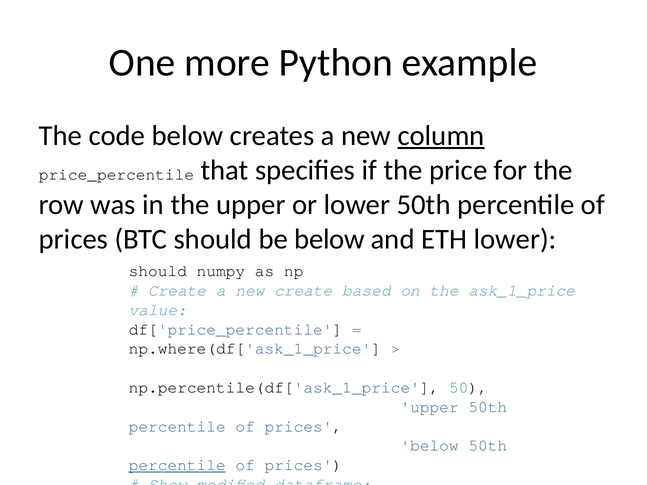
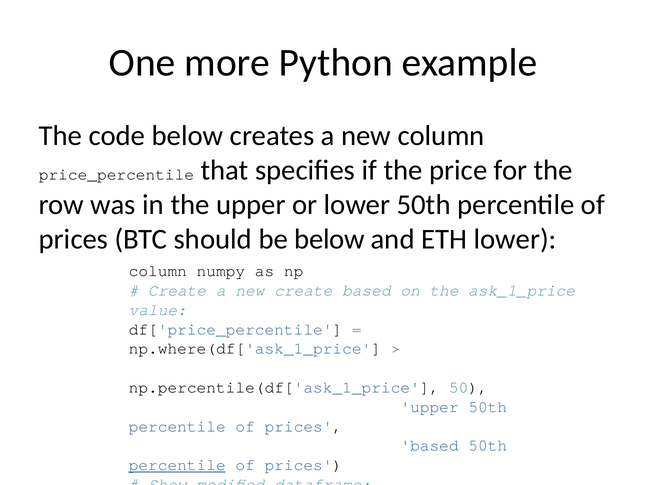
column at (441, 136) underline: present -> none
should at (158, 271): should -> column
below at (430, 446): below -> based
